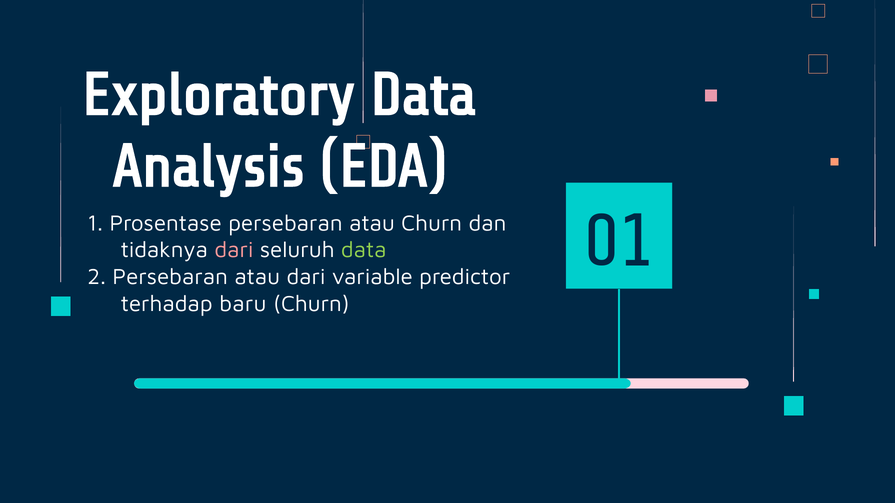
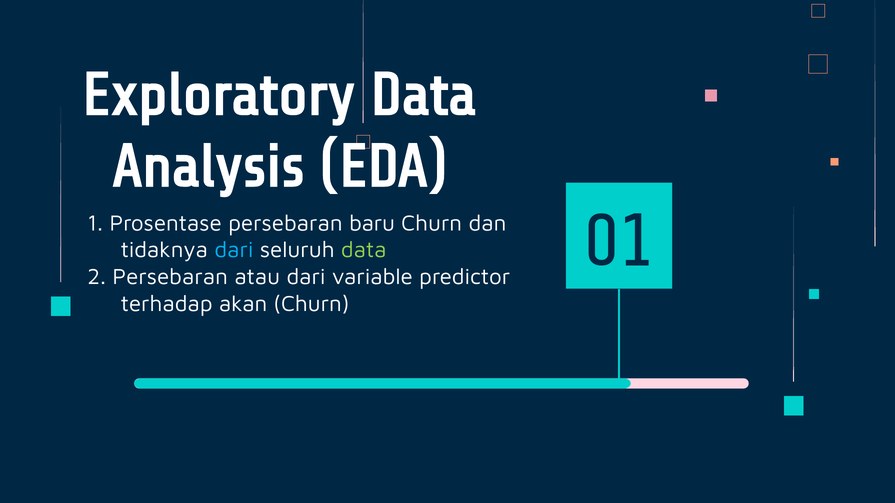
Prosentase persebaran atau: atau -> baru
dari at (234, 250) colour: pink -> light blue
baru: baru -> akan
